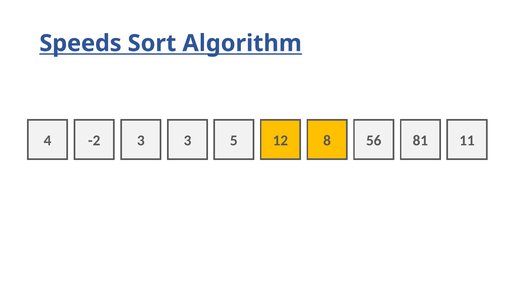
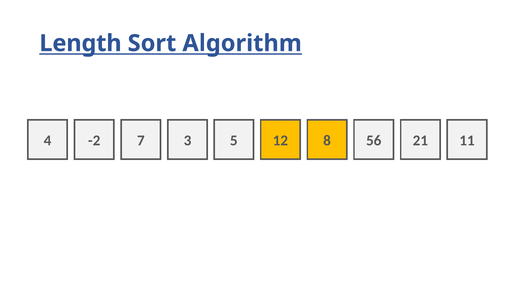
Speeds: Speeds -> Length
-2 3: 3 -> 7
81: 81 -> 21
